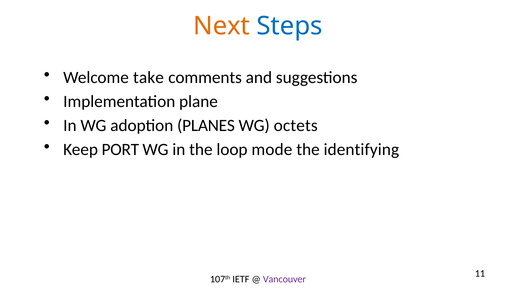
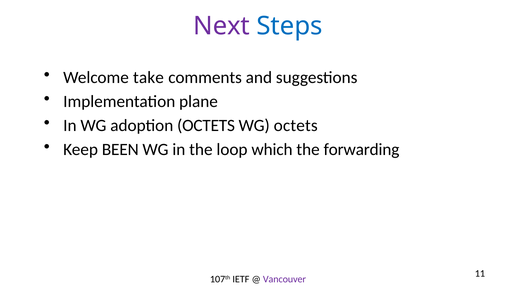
Next colour: orange -> purple
adoption PLANES: PLANES -> OCTETS
PORT: PORT -> BEEN
mode: mode -> which
identifying: identifying -> forwarding
